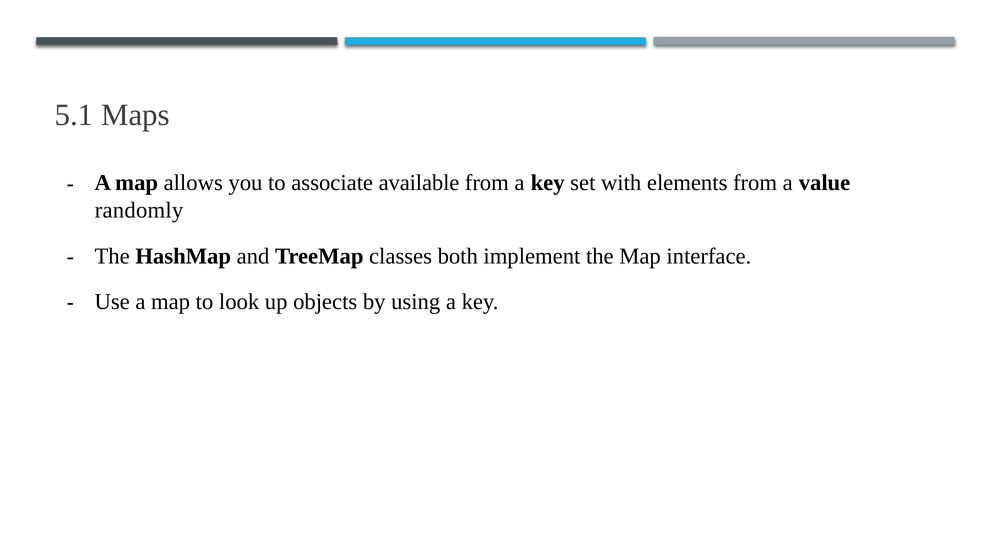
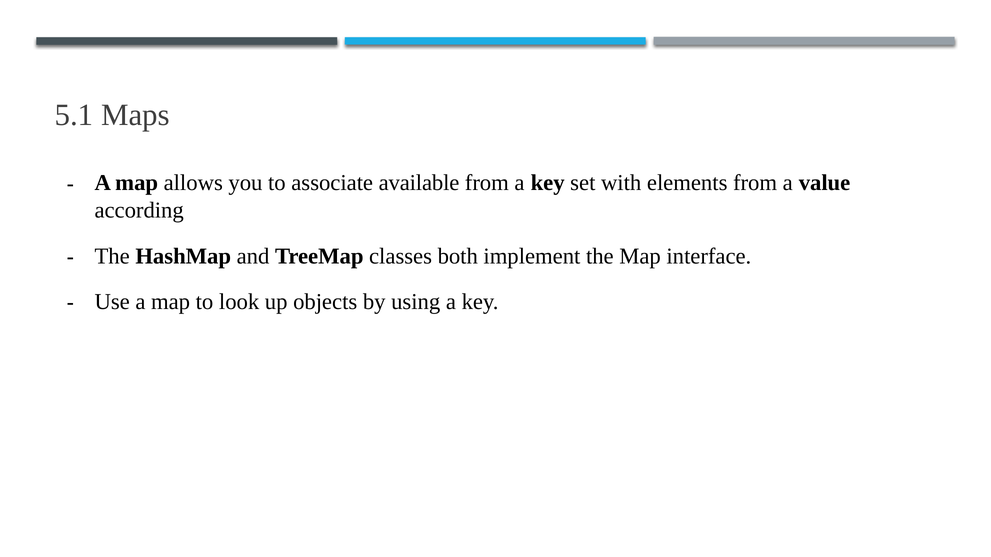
randomly: randomly -> according
